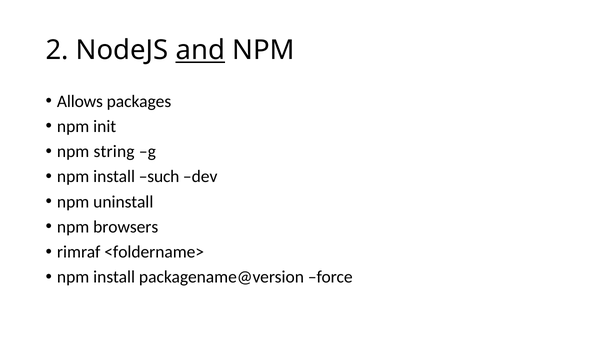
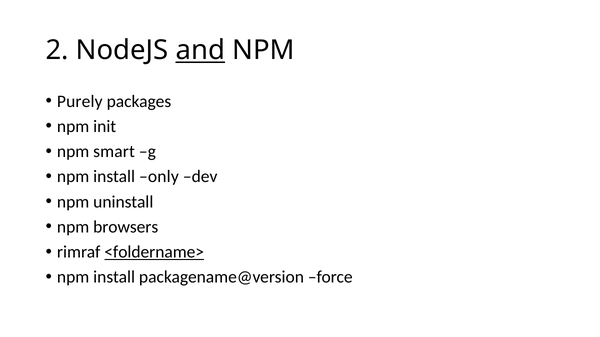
Allows: Allows -> Purely
string: string -> smart
such: such -> only
<foldername> underline: none -> present
